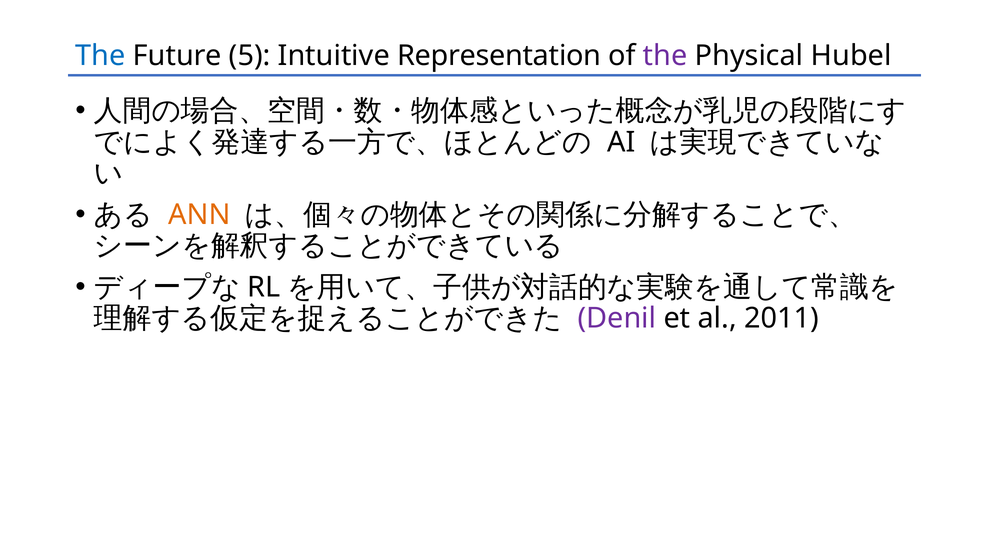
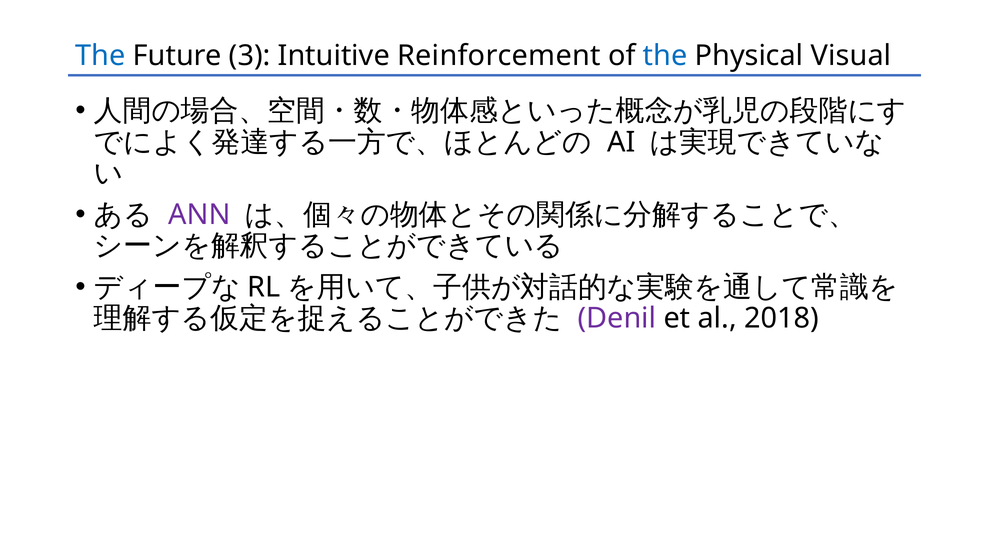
5: 5 -> 3
Representation: Representation -> Reinforcement
the at (665, 56) colour: purple -> blue
Hubel: Hubel -> Visual
ANN colour: orange -> purple
2011: 2011 -> 2018
